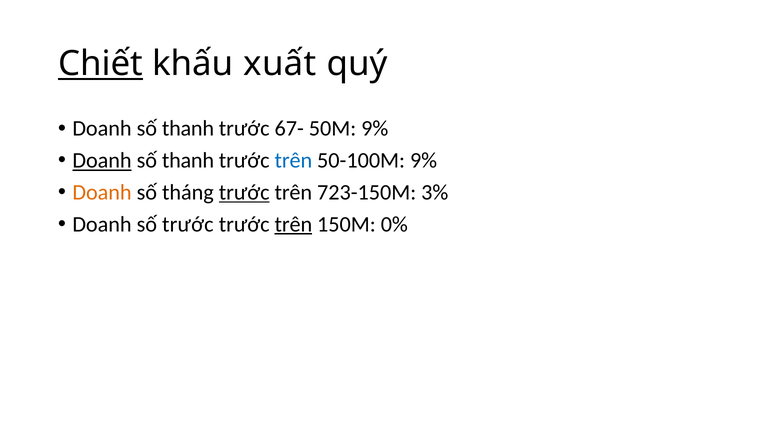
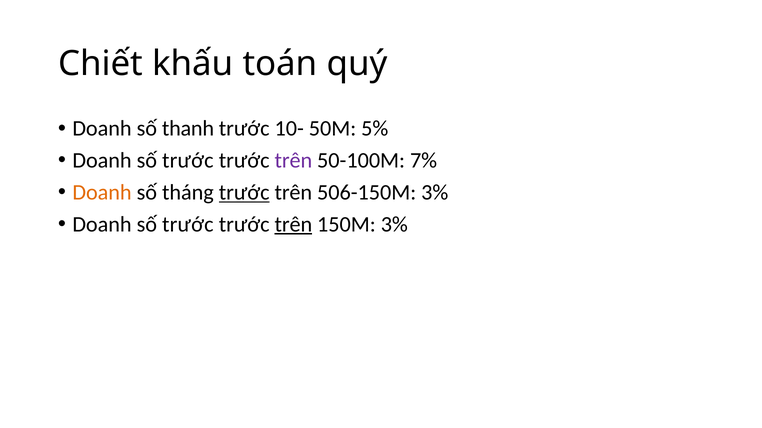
Chiết underline: present -> none
xuất: xuất -> toán
67-: 67- -> 10-
50M 9%: 9% -> 5%
Doanh at (102, 161) underline: present -> none
thanh at (188, 161): thanh -> trước
trên at (293, 161) colour: blue -> purple
50-100M 9%: 9% -> 7%
723-150M: 723-150M -> 506-150M
150M 0%: 0% -> 3%
